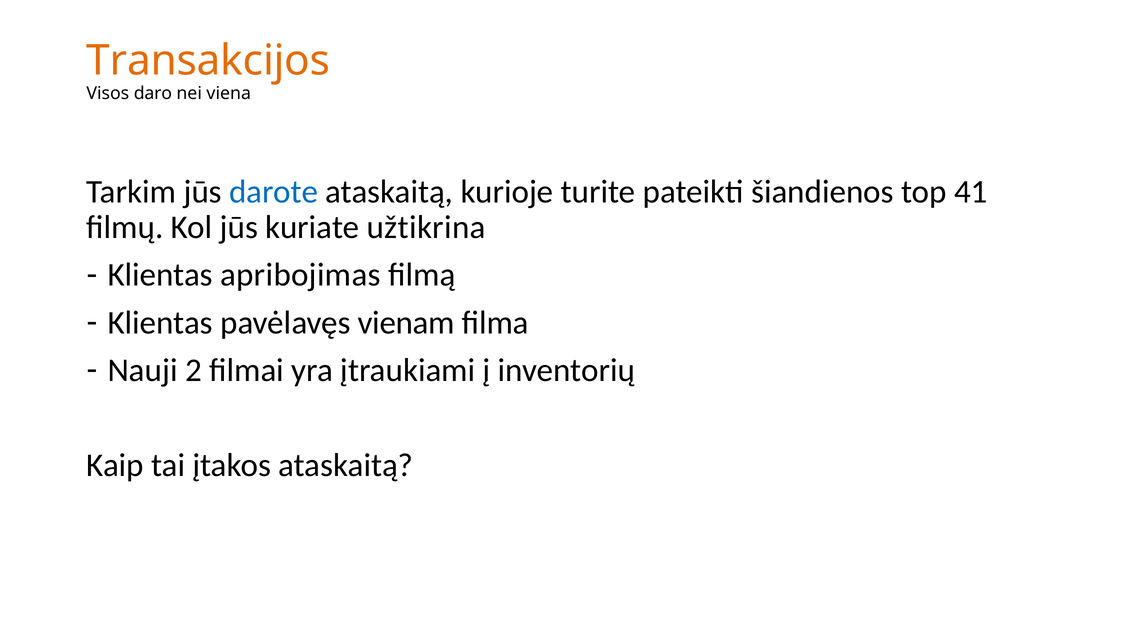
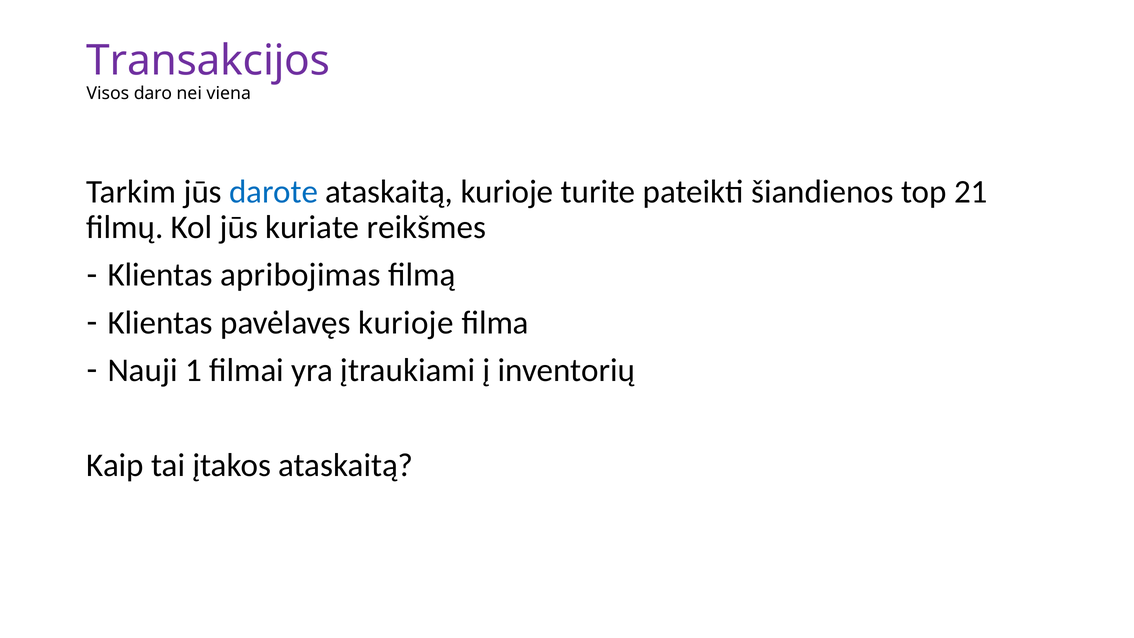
Transakcijos colour: orange -> purple
41: 41 -> 21
užtikrina: užtikrina -> reikšmes
pavėlavęs vienam: vienam -> kurioje
2: 2 -> 1
